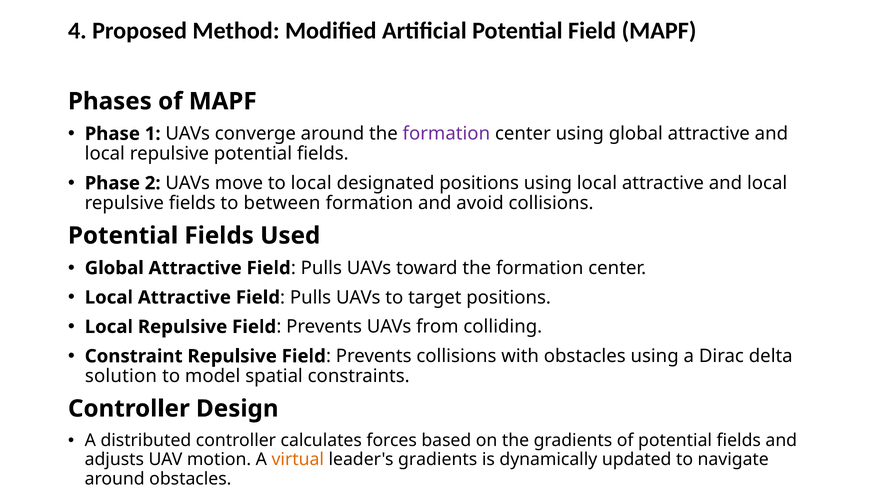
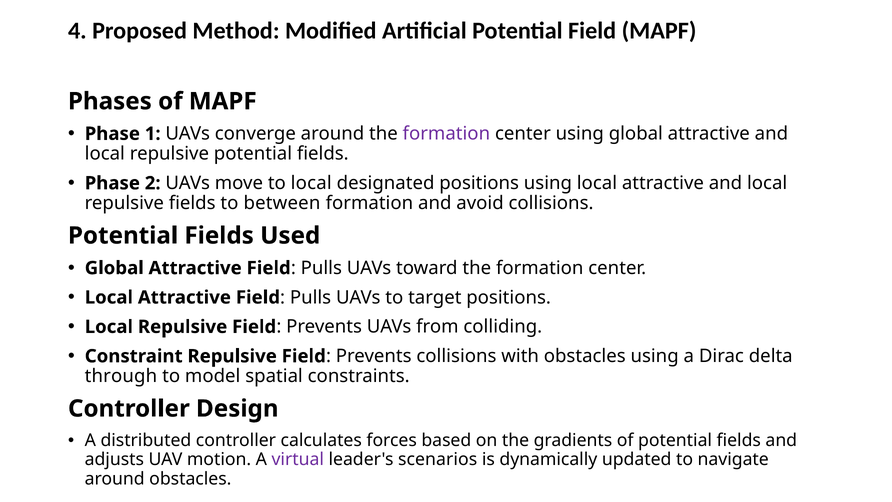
solution: solution -> through
virtual colour: orange -> purple
leader's gradients: gradients -> scenarios
